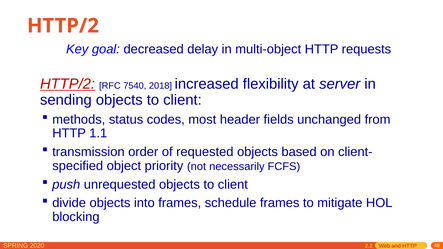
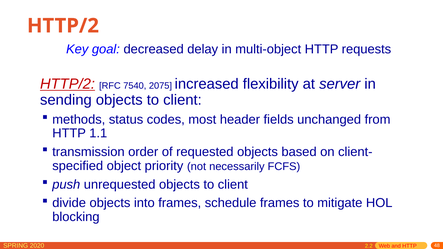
2018: 2018 -> 2075
